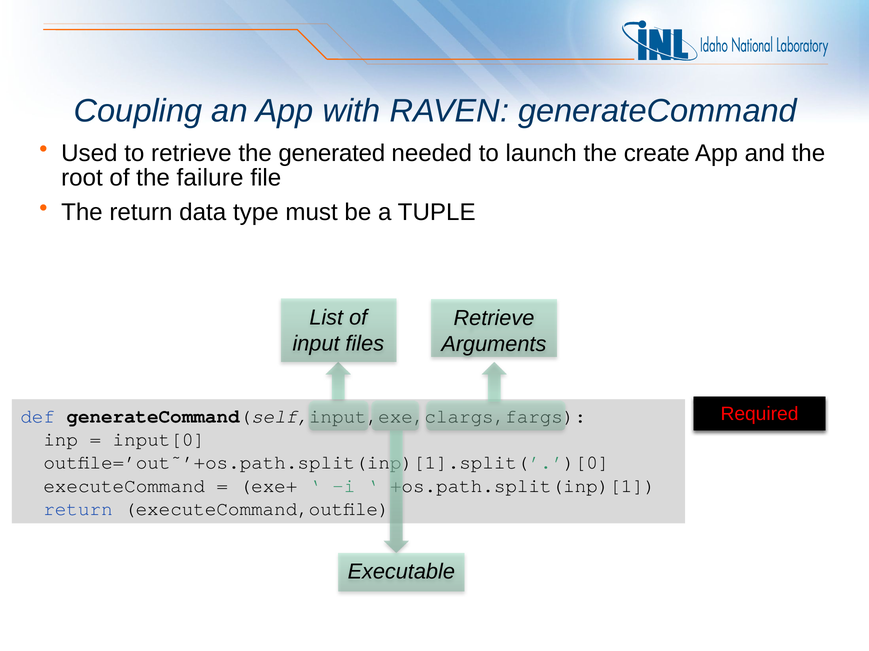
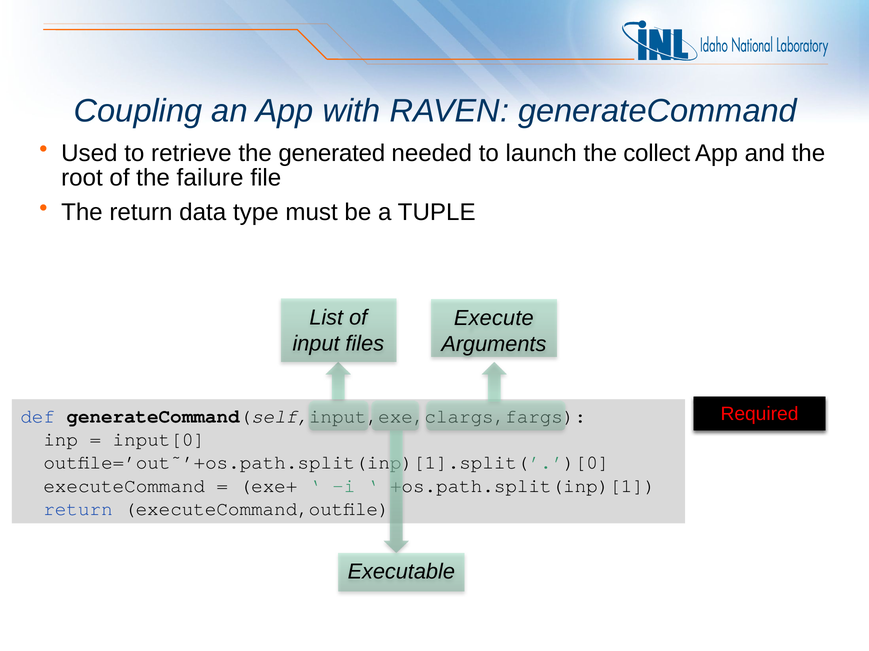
create: create -> collect
Retrieve at (494, 318): Retrieve -> Execute
